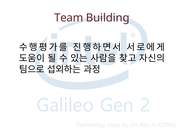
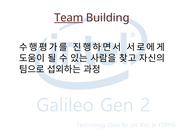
Team underline: none -> present
